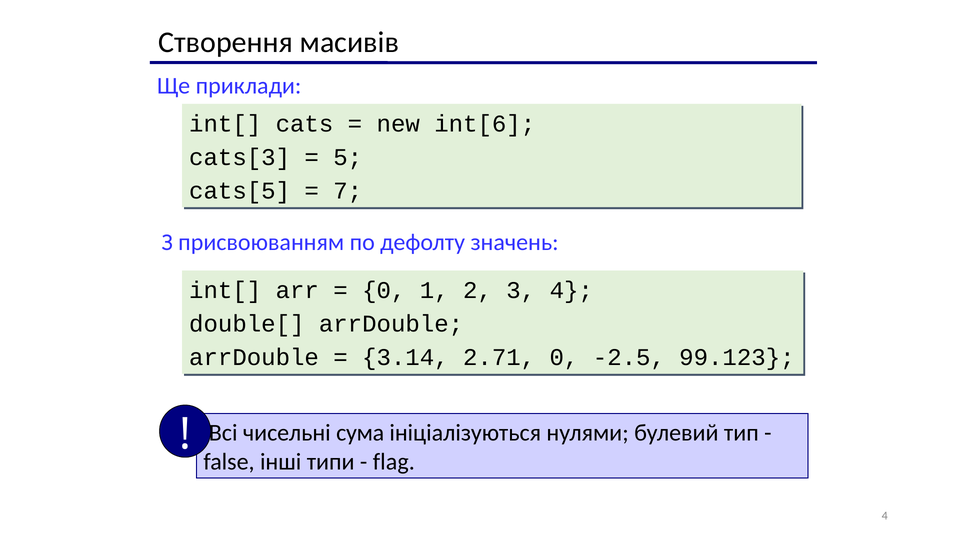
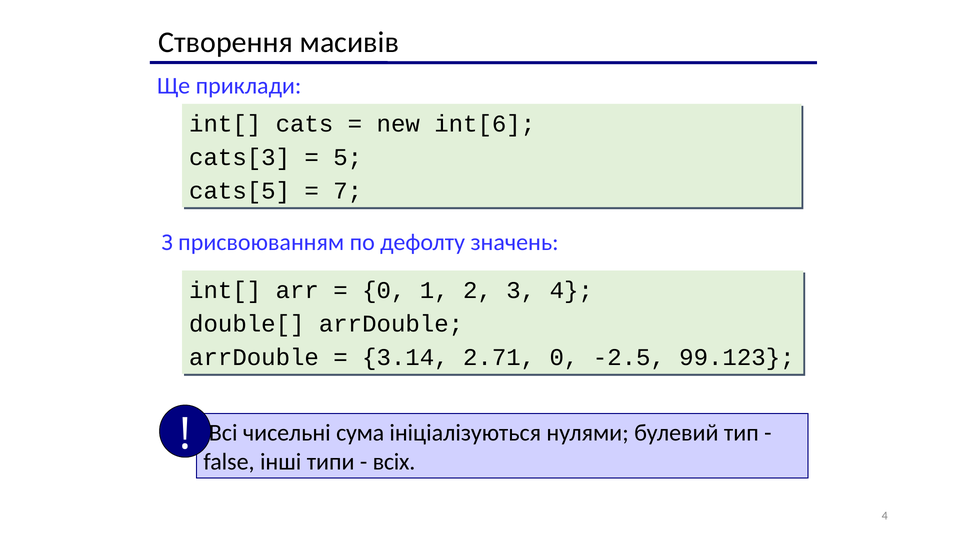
flag: flag -> всіх
